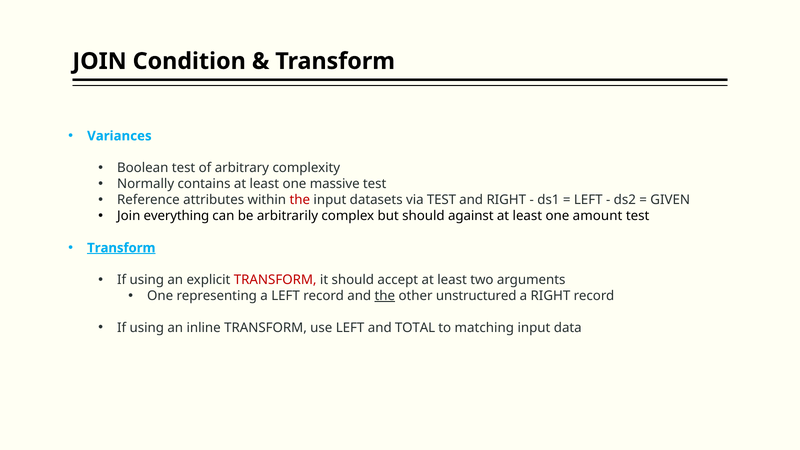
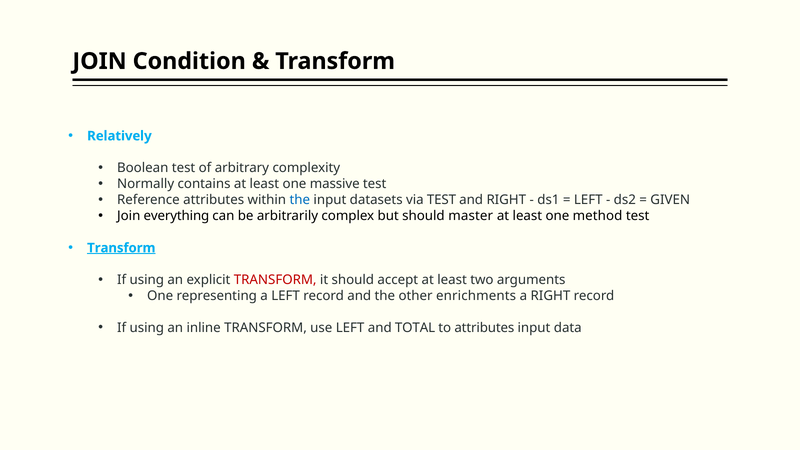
Variances: Variances -> Relatively
the at (300, 200) colour: red -> blue
against: against -> master
amount: amount -> method
the at (385, 296) underline: present -> none
unstructured: unstructured -> enrichments
to matching: matching -> attributes
